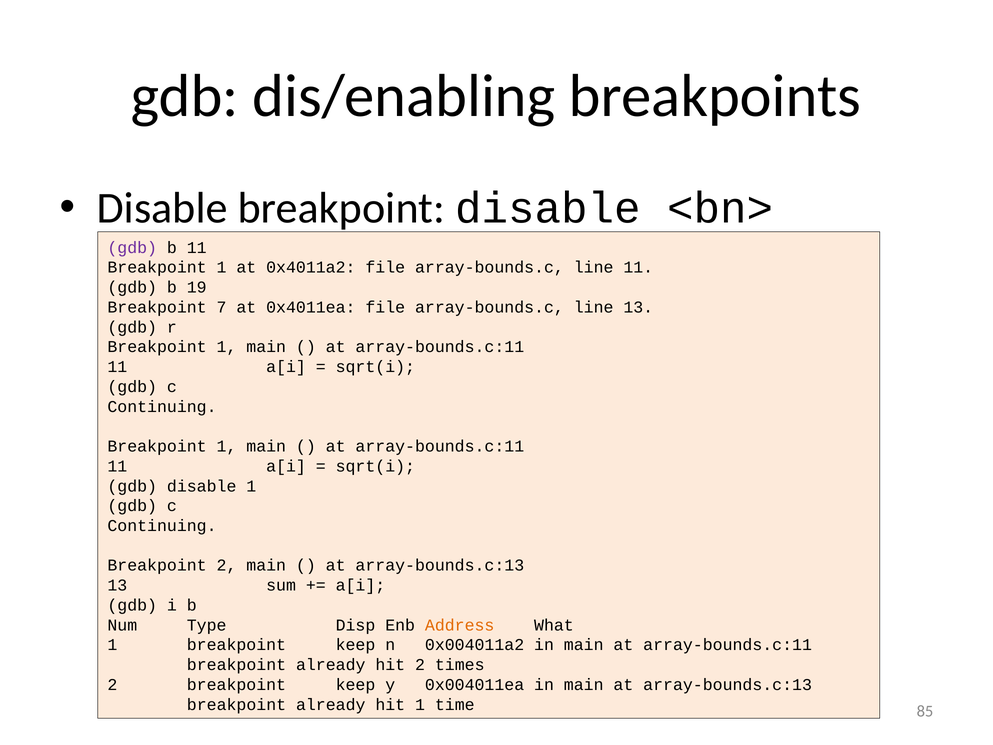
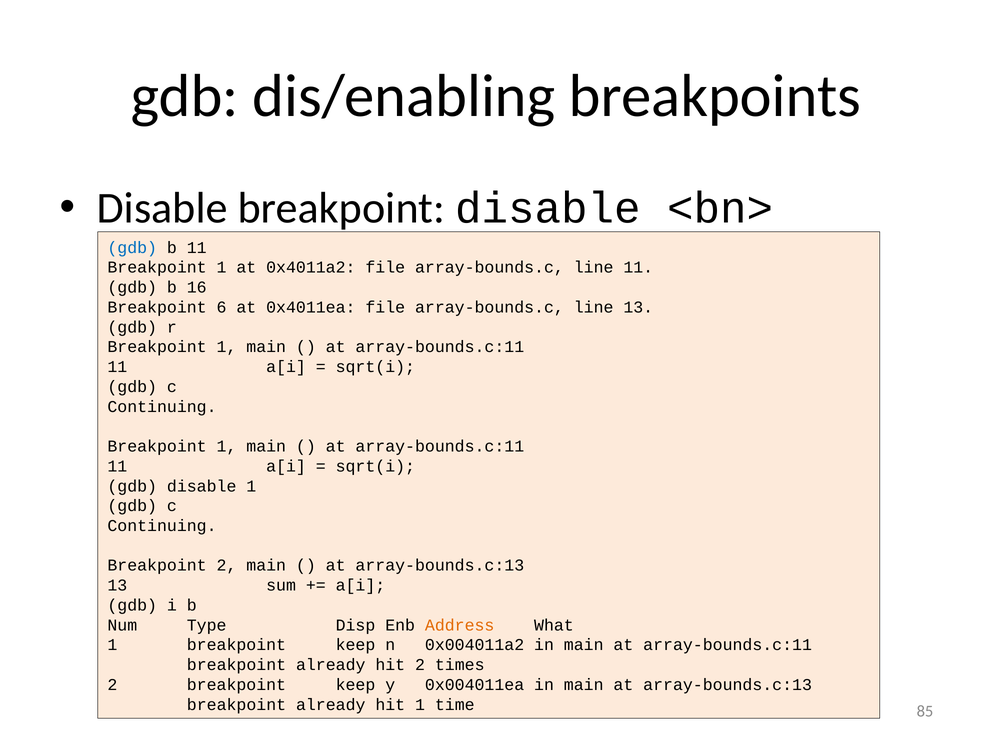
gdb at (132, 248) colour: purple -> blue
19: 19 -> 16
7: 7 -> 6
